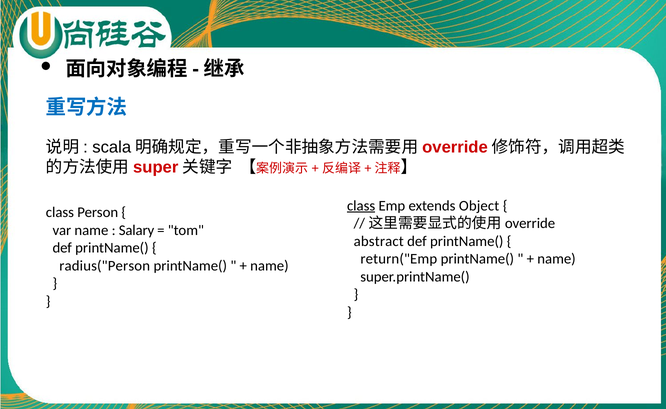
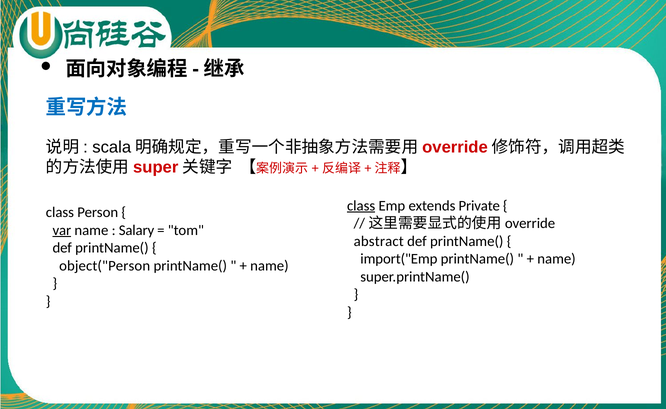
Object: Object -> Private
var underline: none -> present
return("Emp: return("Emp -> import("Emp
radius("Person: radius("Person -> object("Person
